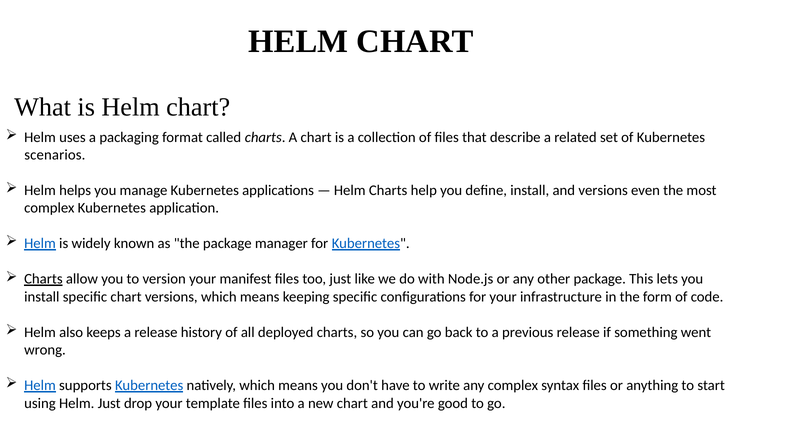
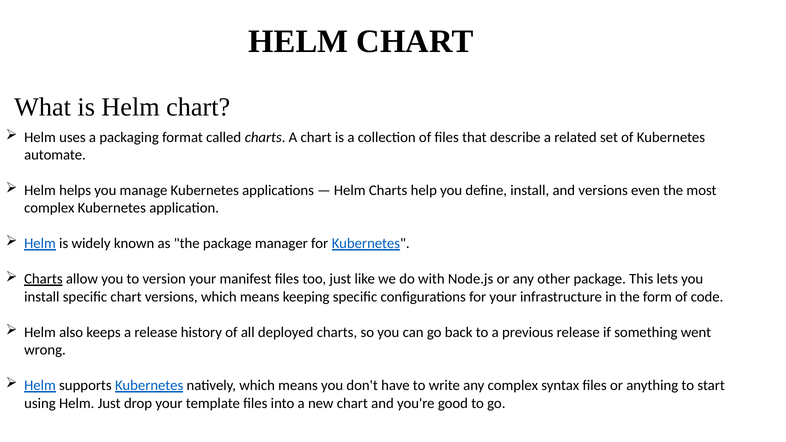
scenarios: scenarios -> automate
